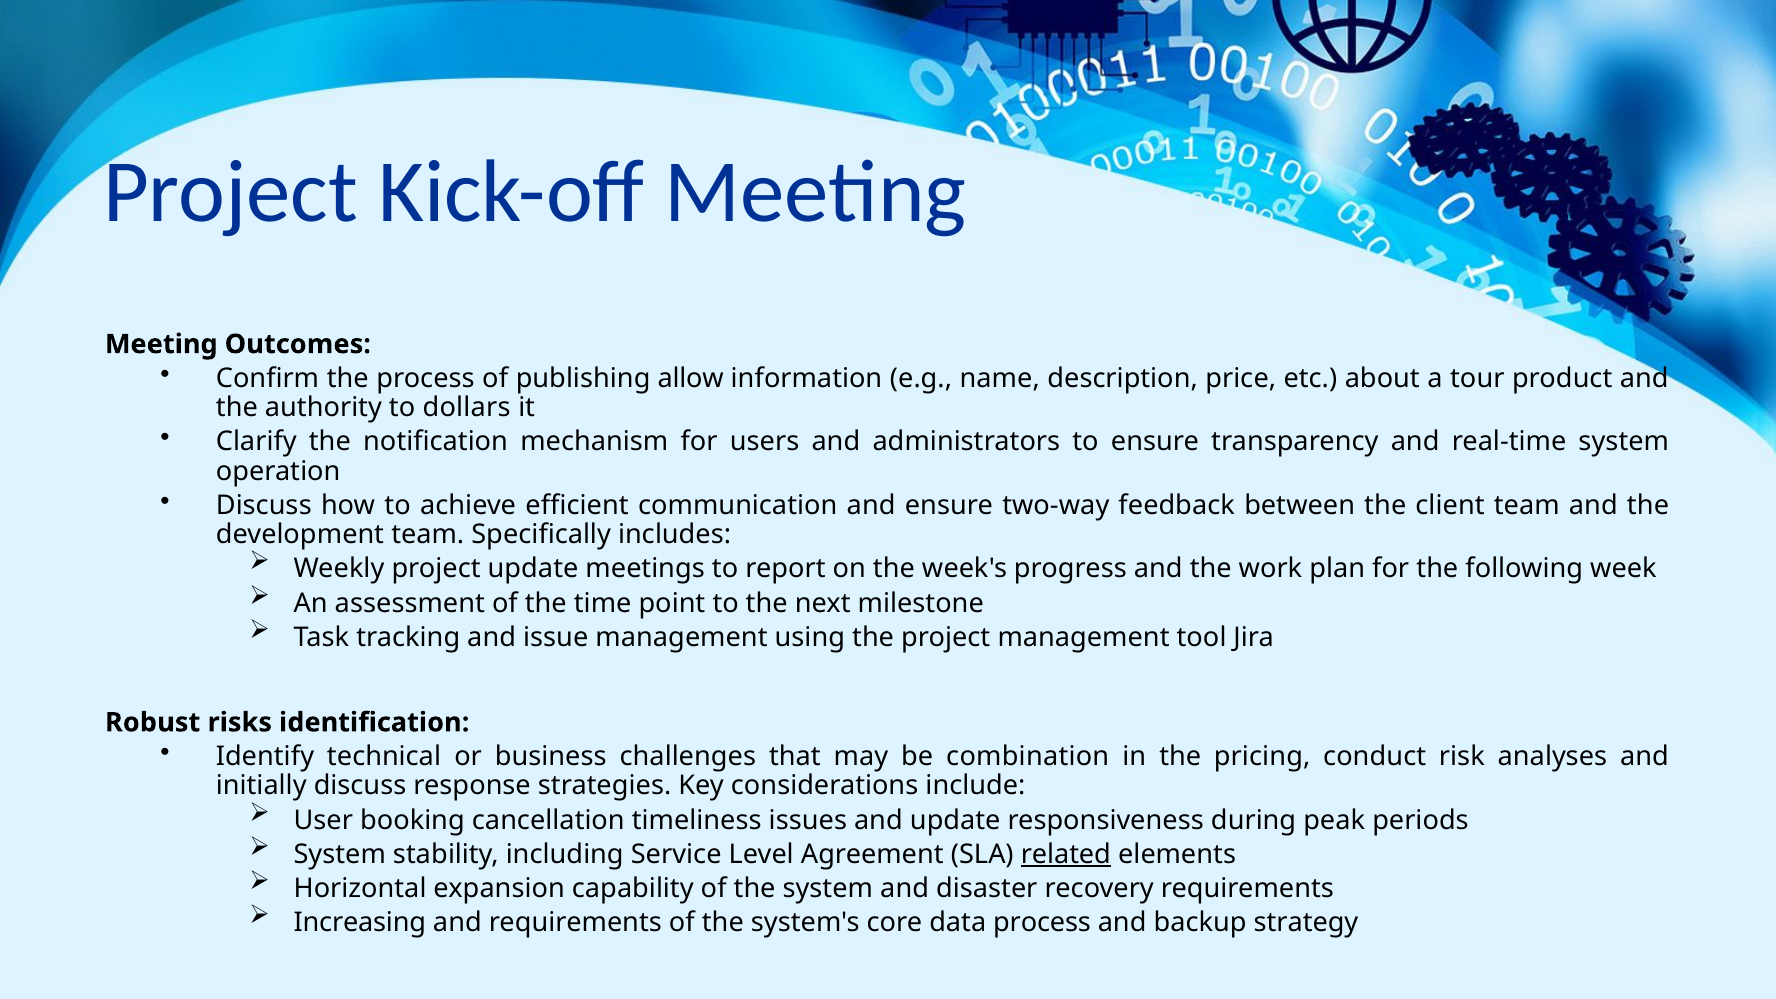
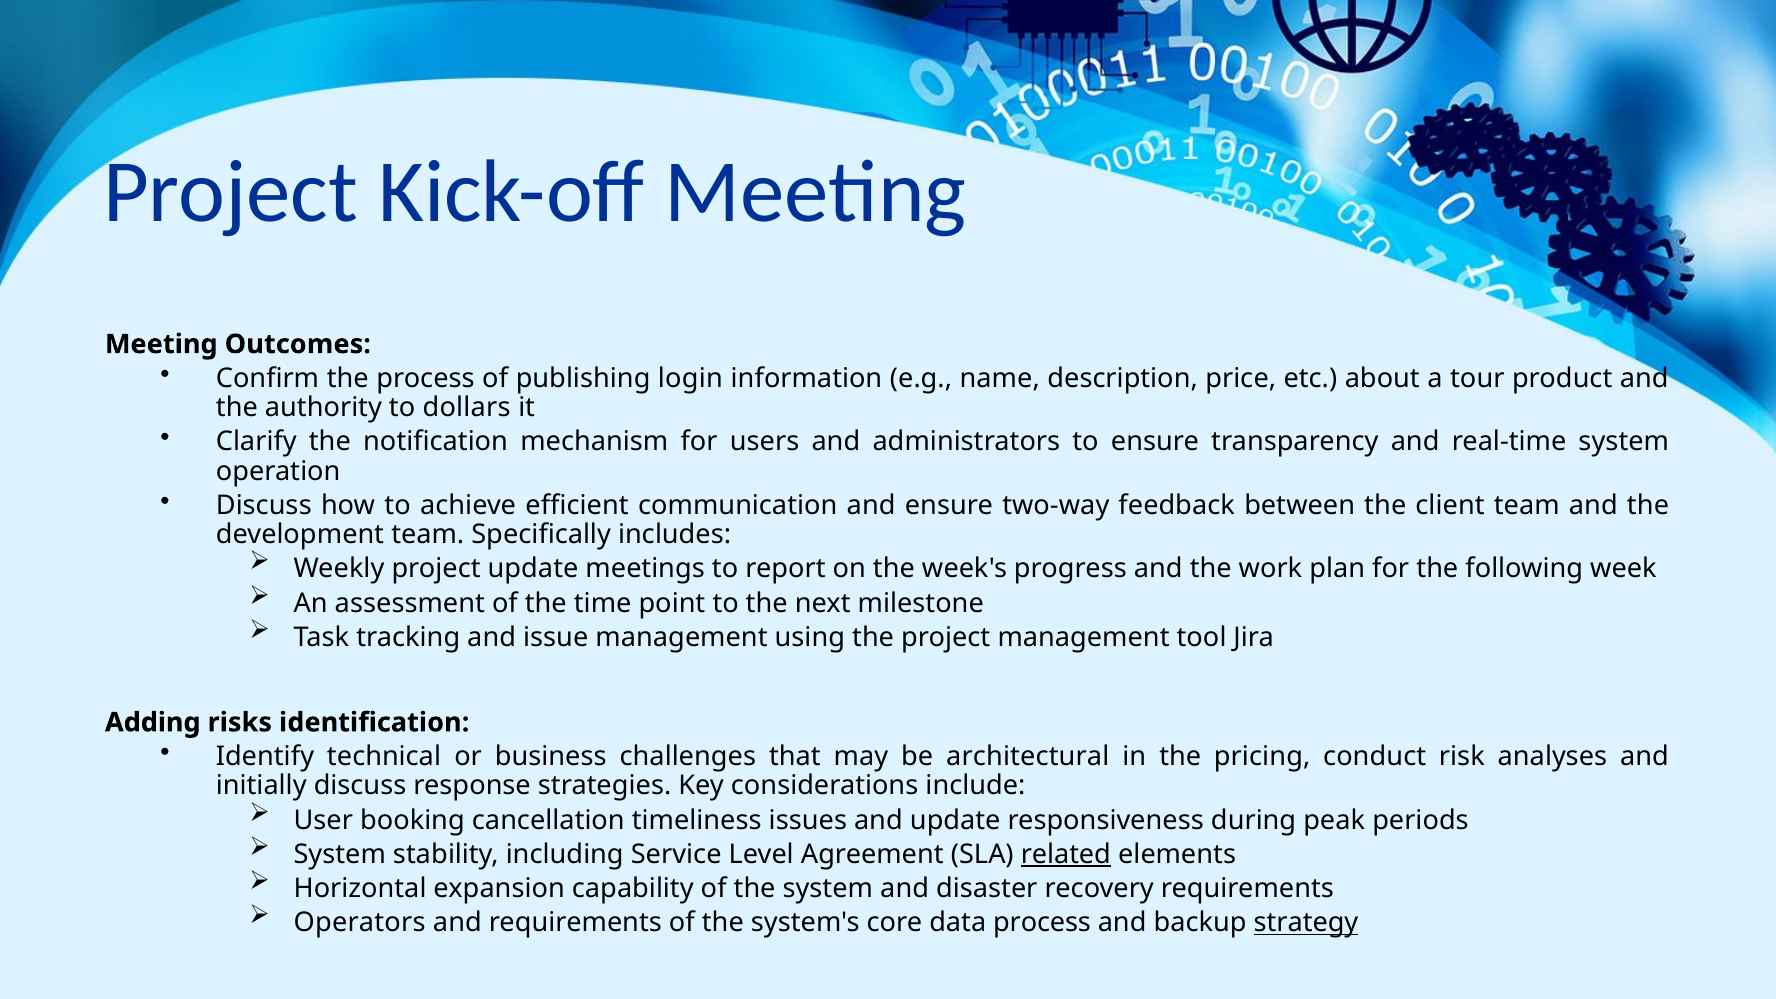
allow: allow -> login
Robust: Robust -> Adding
combination: combination -> architectural
Increasing: Increasing -> Operators
strategy underline: none -> present
